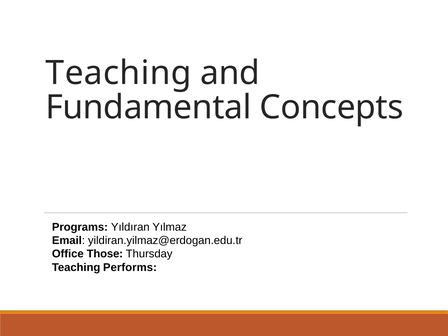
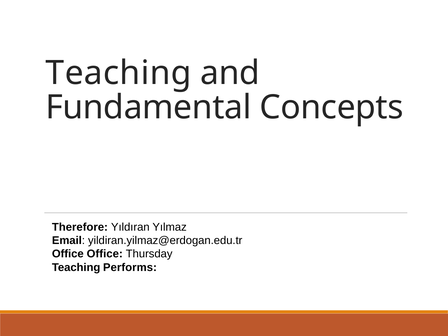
Programs: Programs -> Therefore
Office Those: Those -> Office
